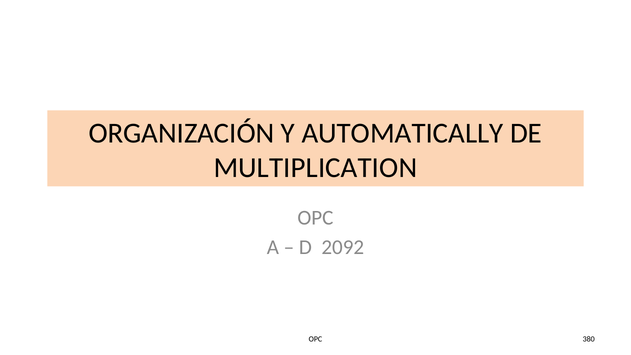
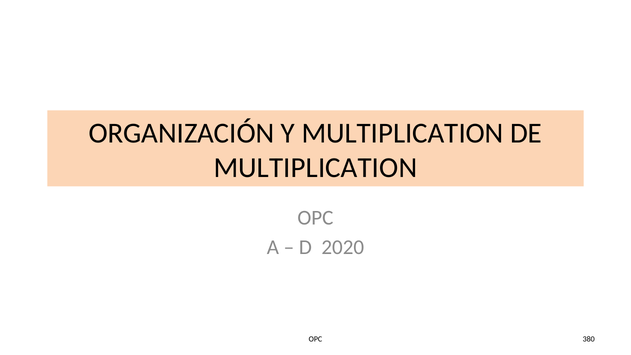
Y AUTOMATICALLY: AUTOMATICALLY -> MULTIPLICATION
2092: 2092 -> 2020
